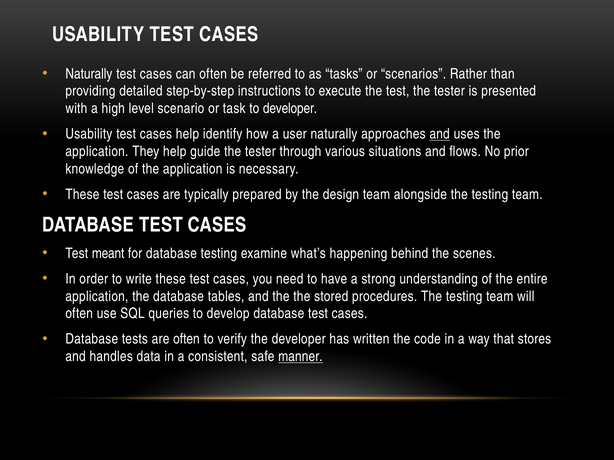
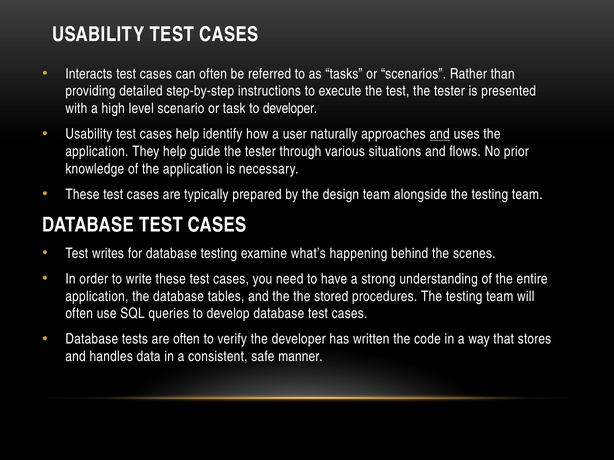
Naturally at (89, 74): Naturally -> Interacts
meant: meant -> writes
manner underline: present -> none
